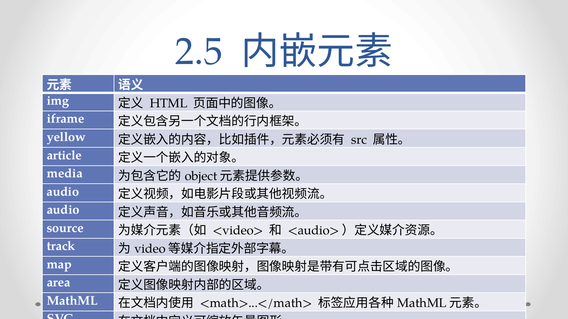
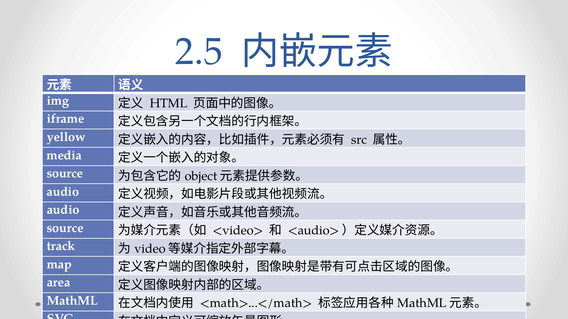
article: article -> media
media at (65, 174): media -> source
